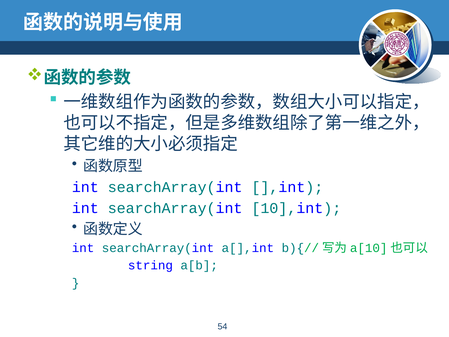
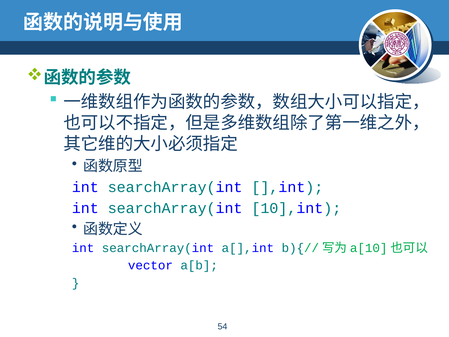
string: string -> vector
